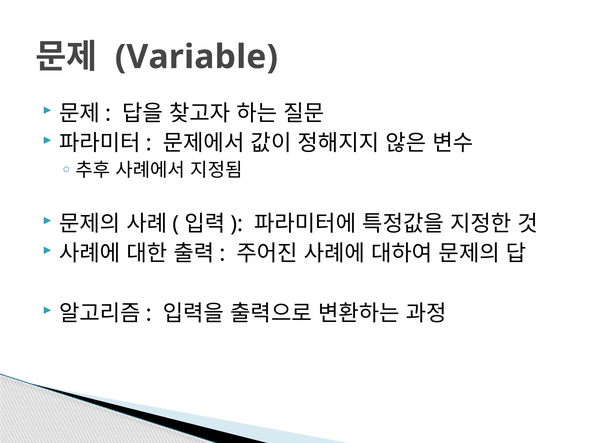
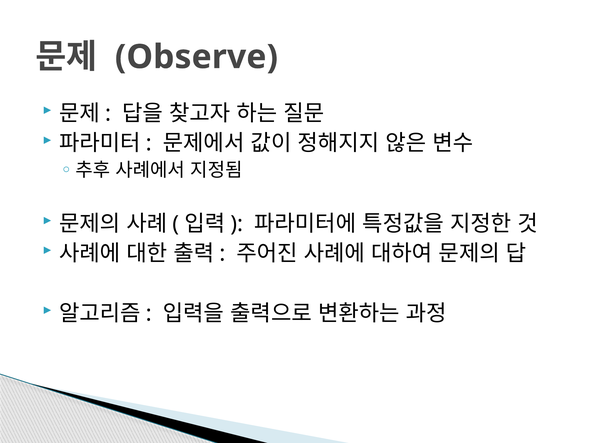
Variable: Variable -> Observe
